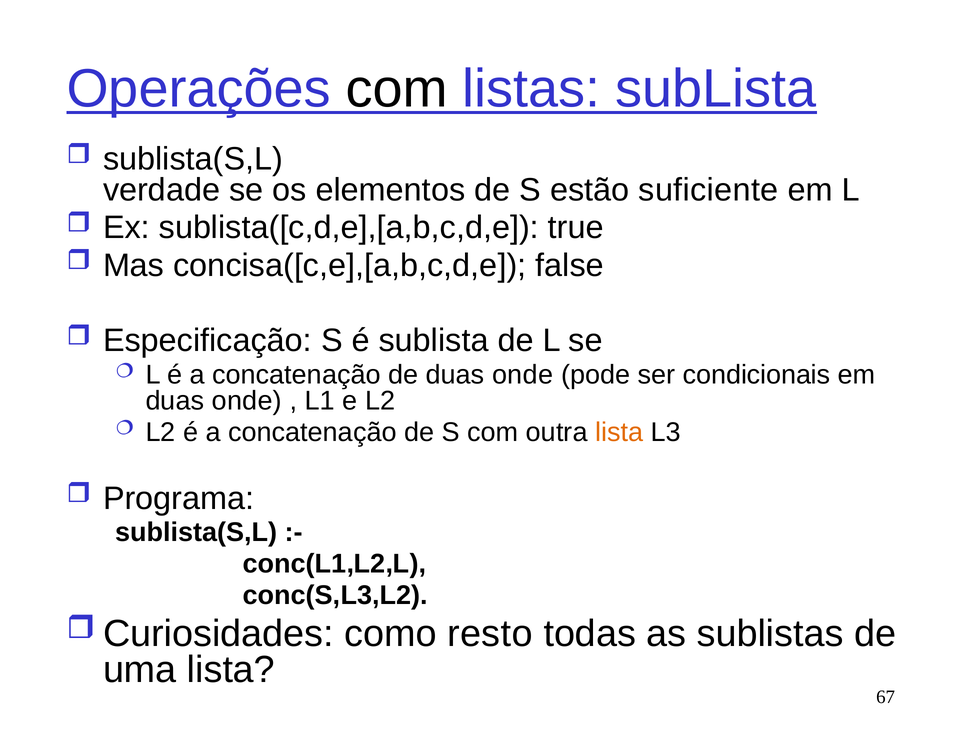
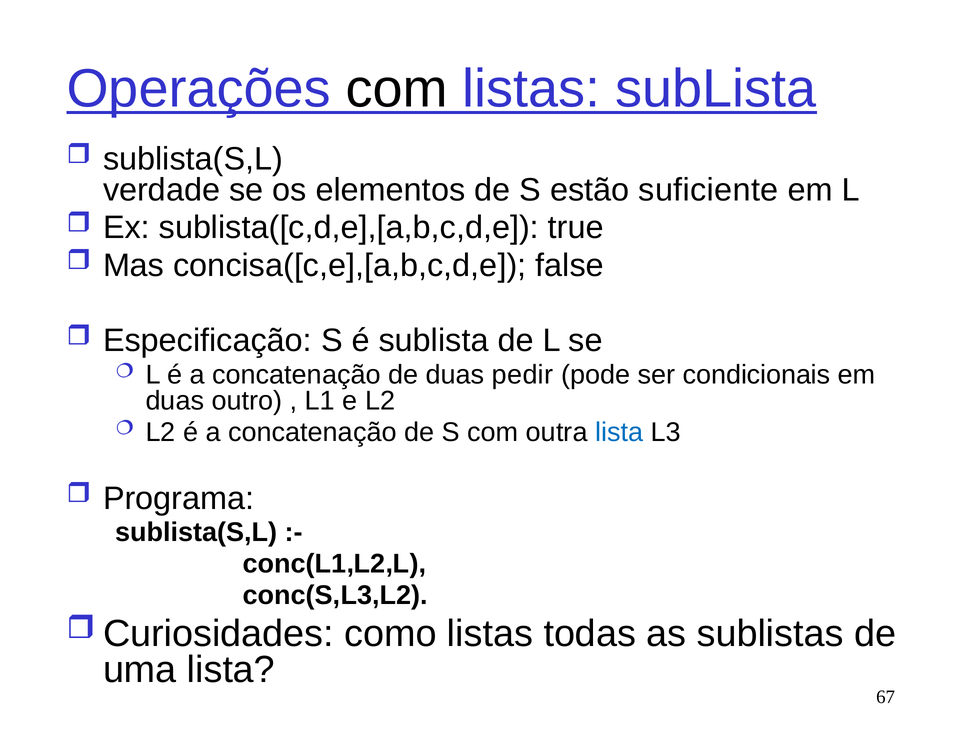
de duas onde: onde -> pedir
onde at (247, 401): onde -> outro
lista at (619, 432) colour: orange -> blue
como resto: resto -> listas
